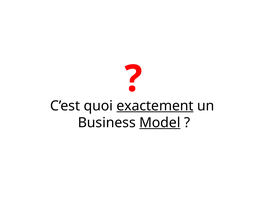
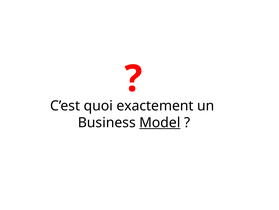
exactement underline: present -> none
